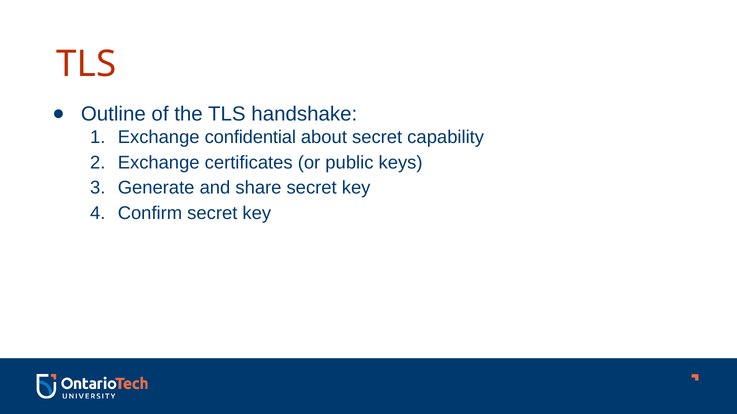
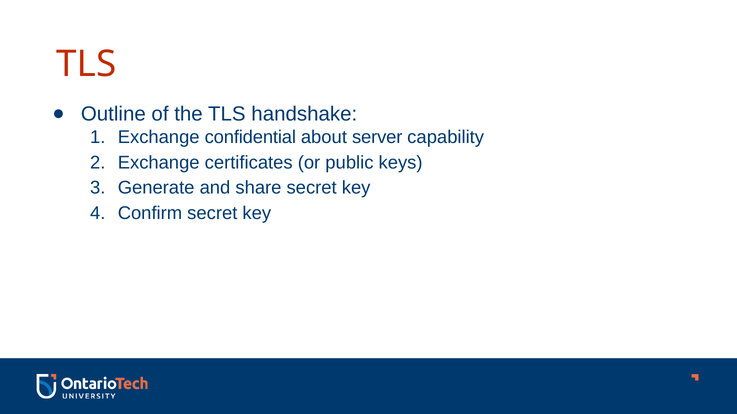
about secret: secret -> server
